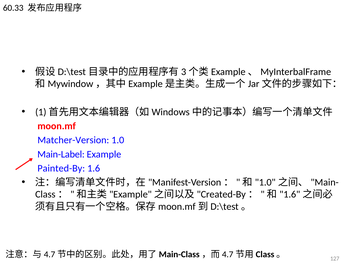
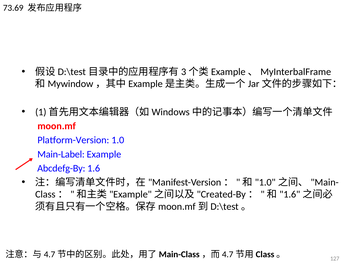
60.33: 60.33 -> 73.69
Matcher-Version: Matcher-Version -> Platform-Version
Painted-By: Painted-By -> Abcdefg-By
